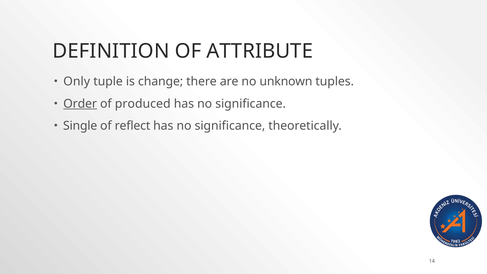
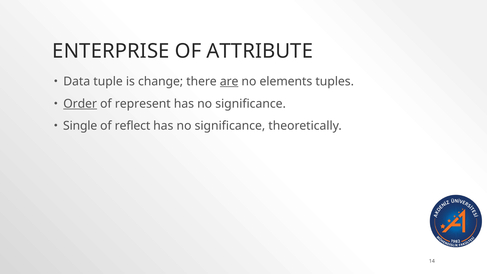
DEFINITION: DEFINITION -> ENTERPRISE
Only: Only -> Data
are underline: none -> present
unknown: unknown -> elements
produced: produced -> represent
